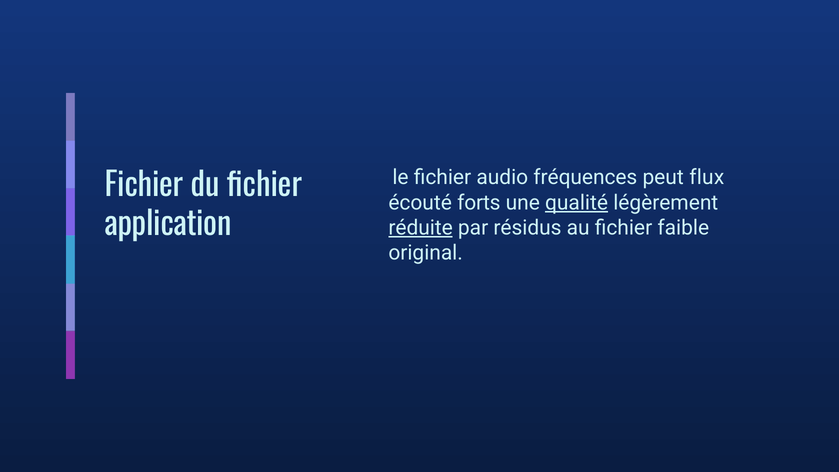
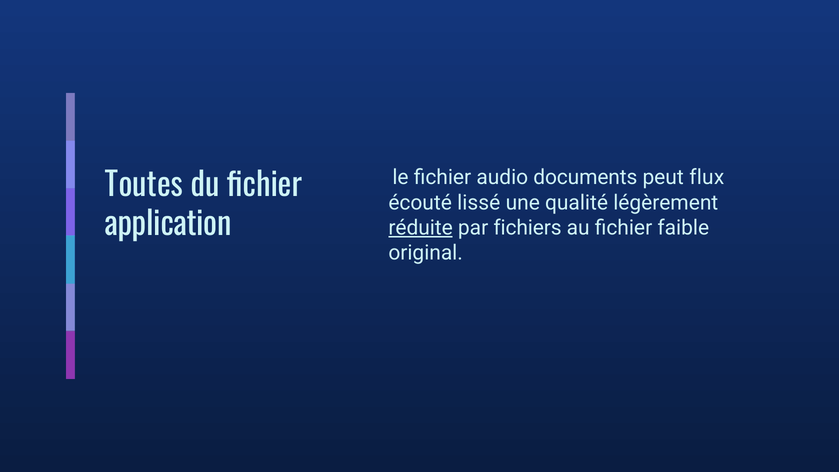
fréquences: fréquences -> documents
Fichier at (144, 185): Fichier -> Toutes
forts: forts -> lissé
qualité underline: present -> none
résidus: résidus -> fichiers
